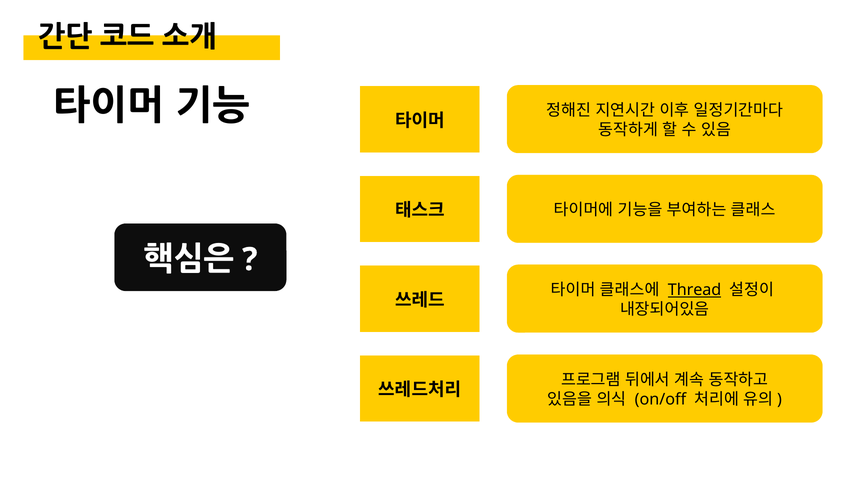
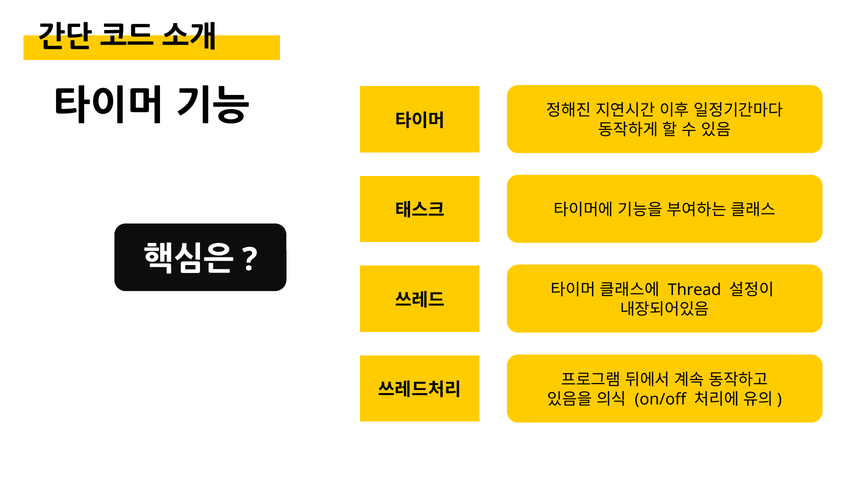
Thread underline: present -> none
